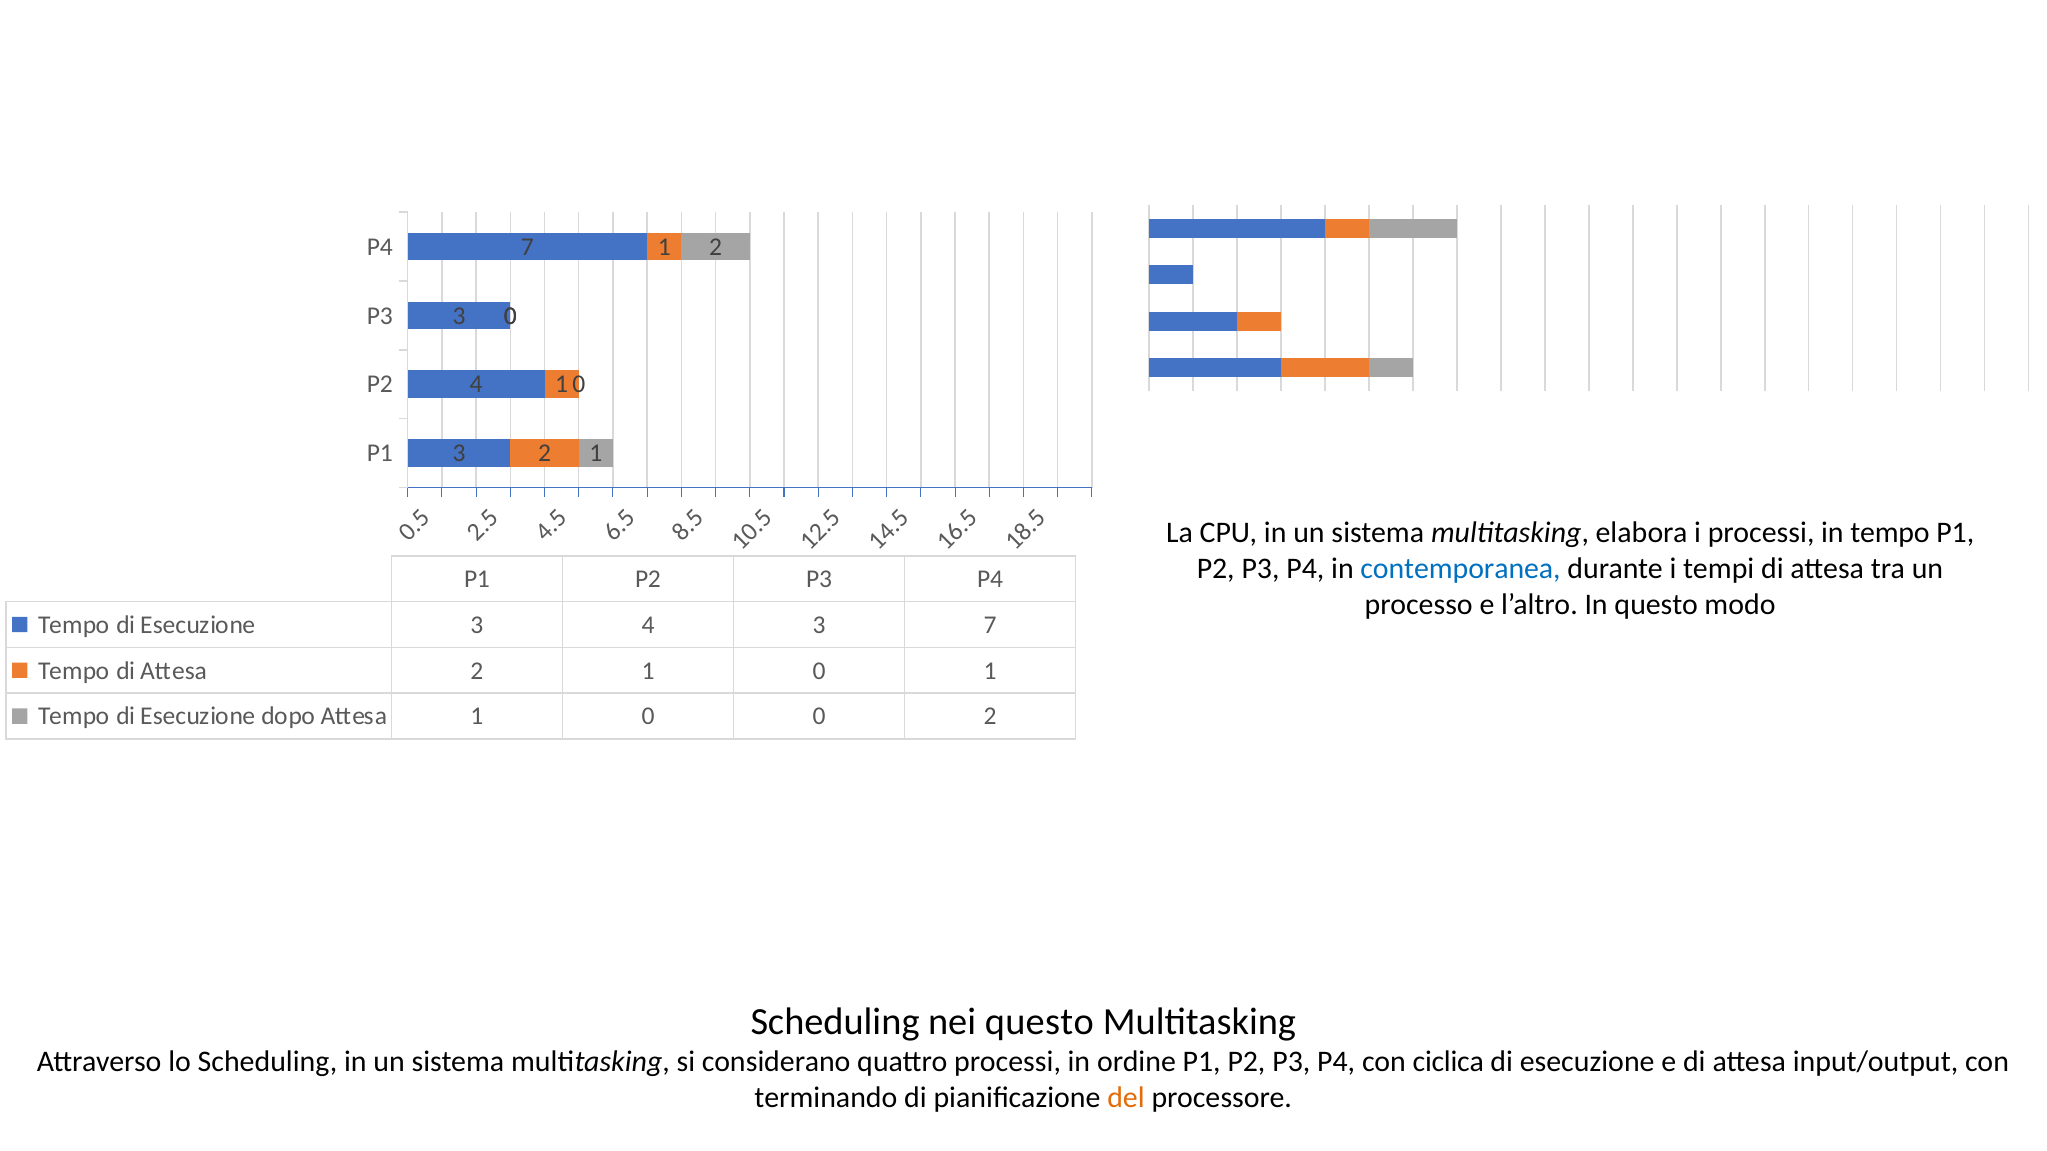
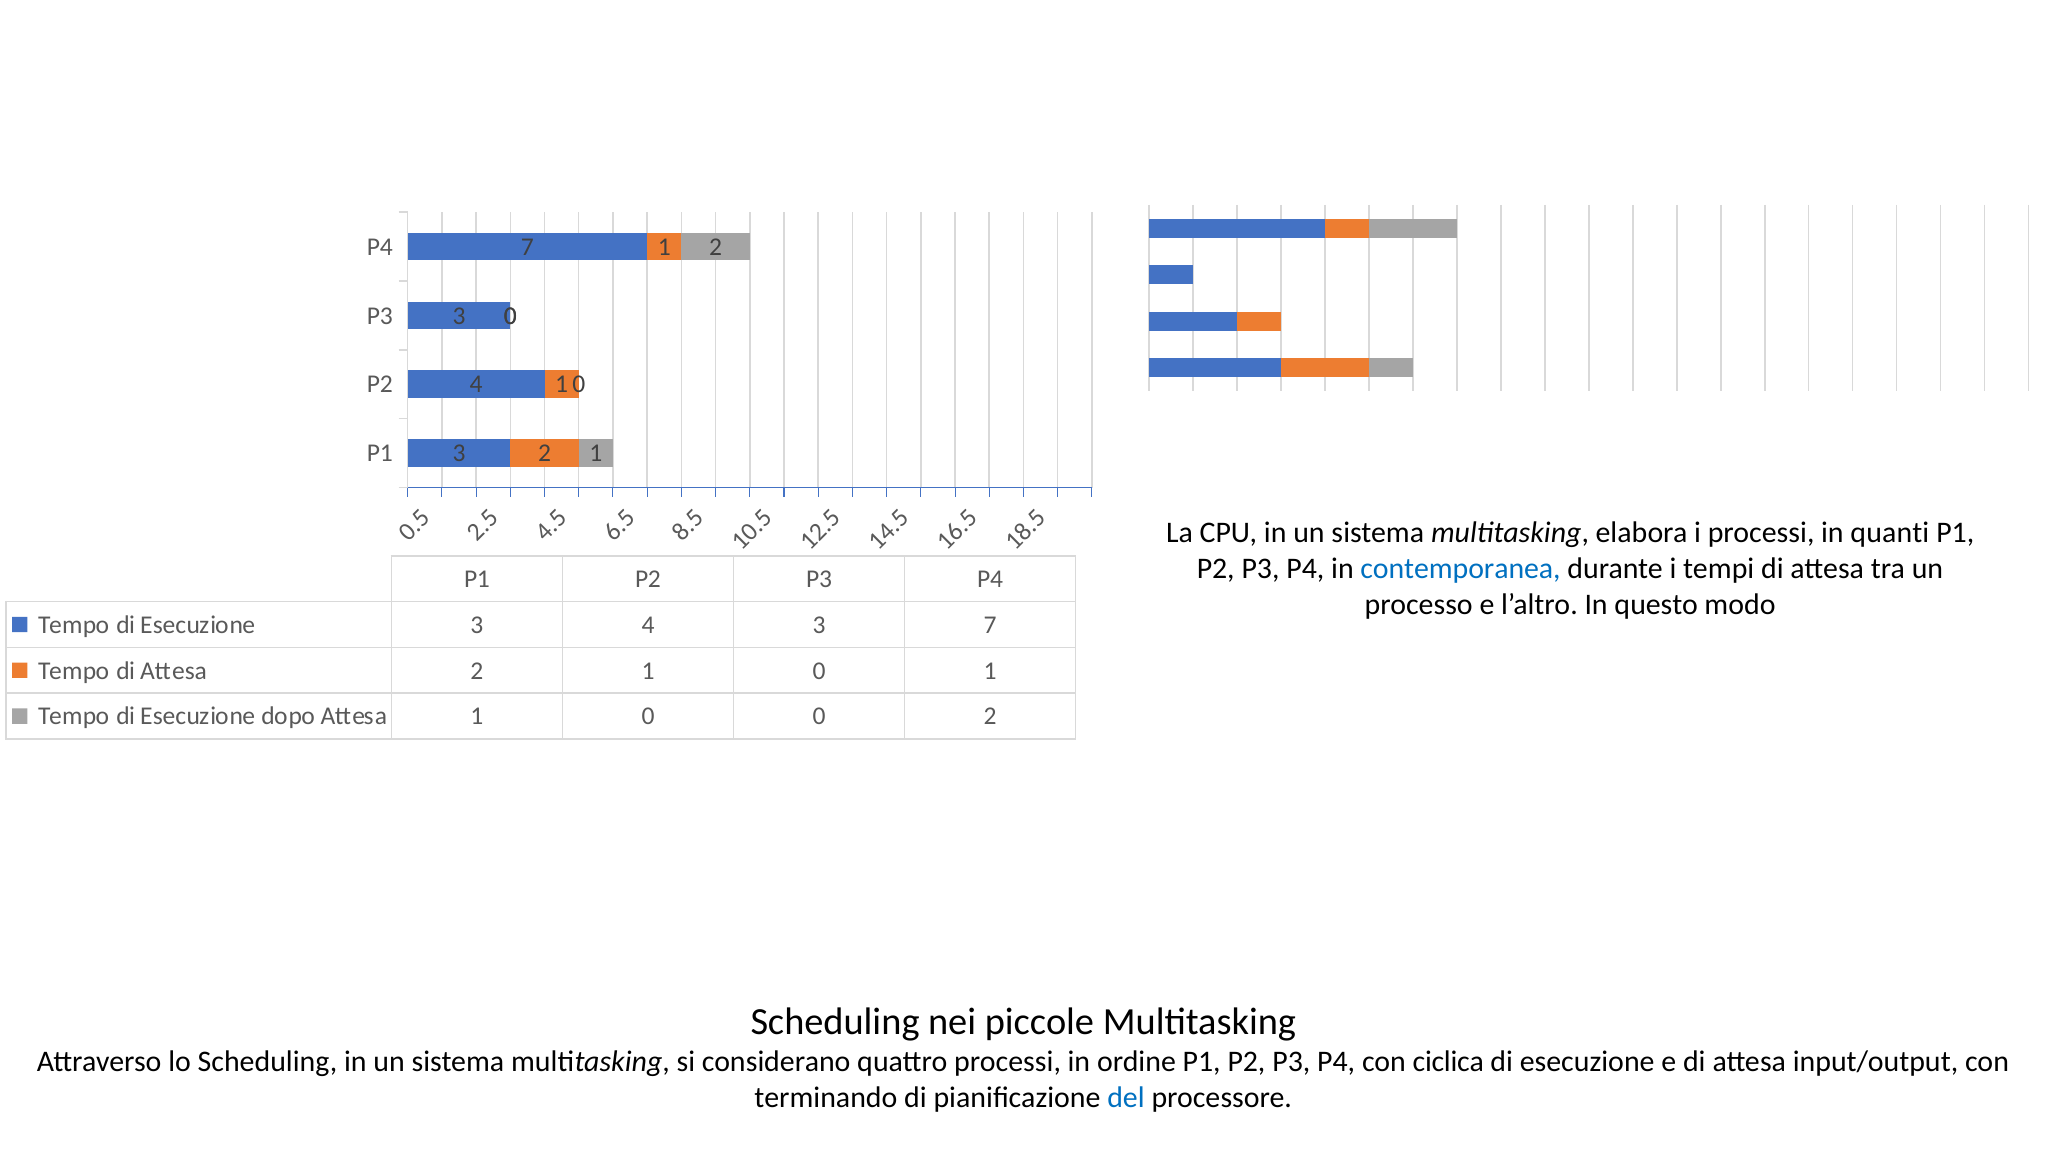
in tempo: tempo -> quanti
nei questo: questo -> piccole
del colour: orange -> blue
